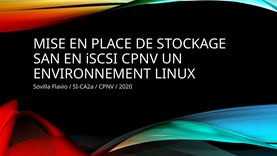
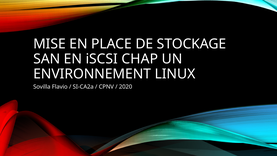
CPNV at (140, 59): CPNV -> CHAP
